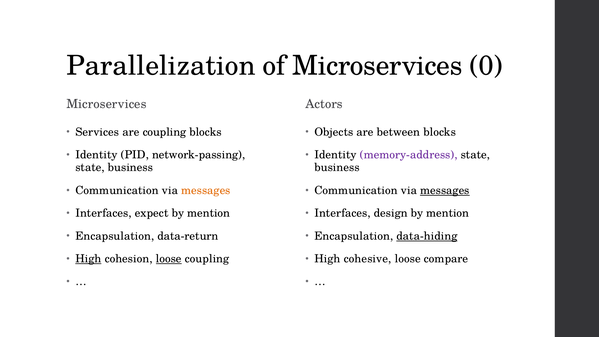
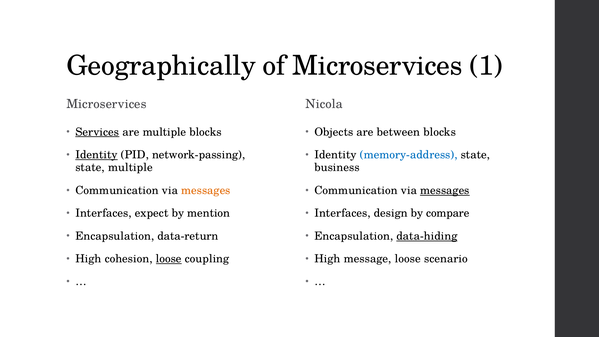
Parallelization: Parallelization -> Geographically
0: 0 -> 1
Actors: Actors -> Nicola
Services underline: none -> present
are coupling: coupling -> multiple
Identity at (97, 155) underline: none -> present
memory-address colour: purple -> blue
business at (130, 168): business -> multiple
design by mention: mention -> compare
High at (88, 259) underline: present -> none
cohesive: cohesive -> message
compare: compare -> scenario
